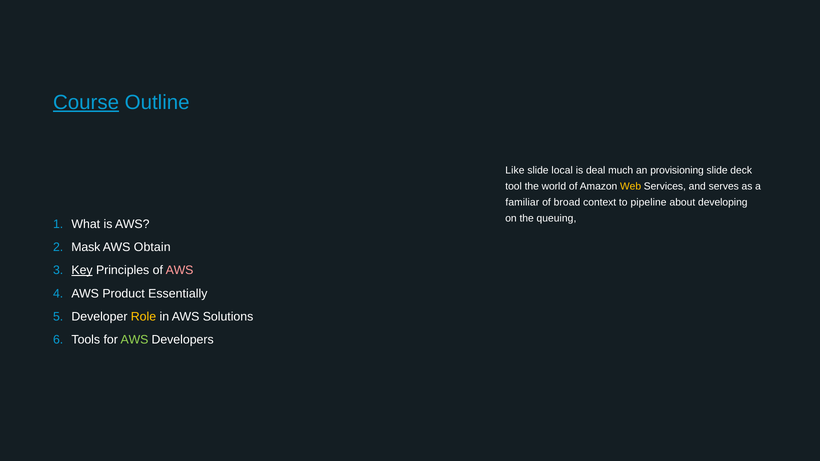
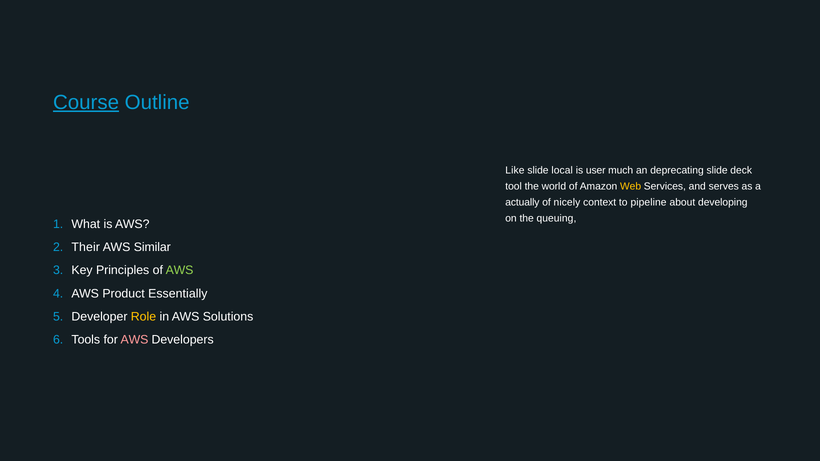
deal: deal -> user
provisioning: provisioning -> deprecating
familiar: familiar -> actually
broad: broad -> nicely
Mask: Mask -> Their
Obtain: Obtain -> Similar
Key underline: present -> none
AWS at (180, 270) colour: pink -> light green
AWS at (134, 340) colour: light green -> pink
